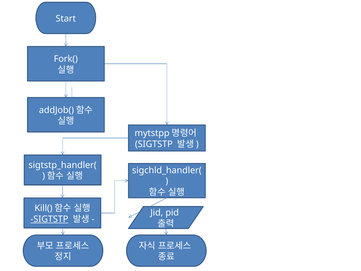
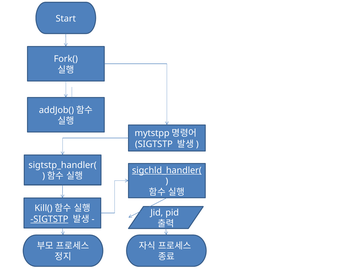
sigchld_handler( underline: none -> present
